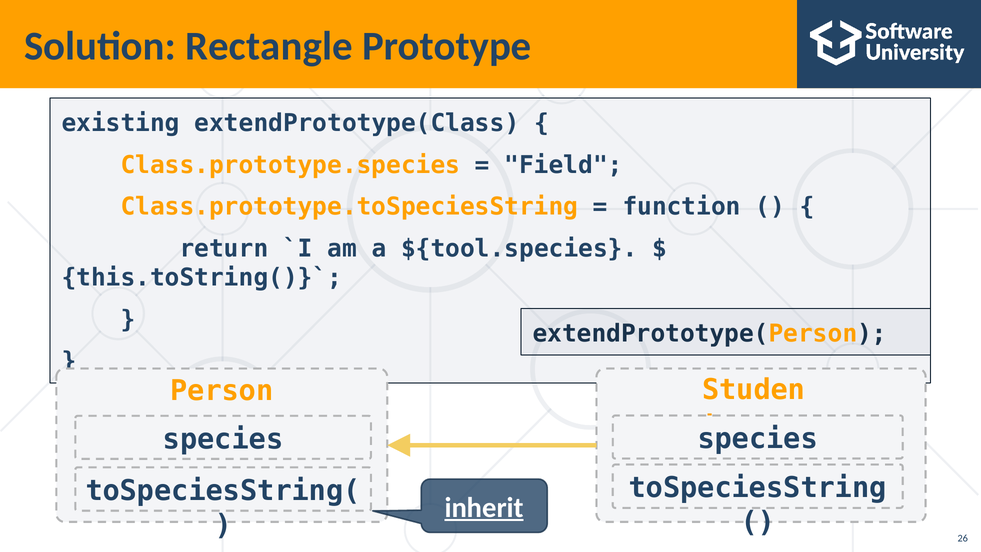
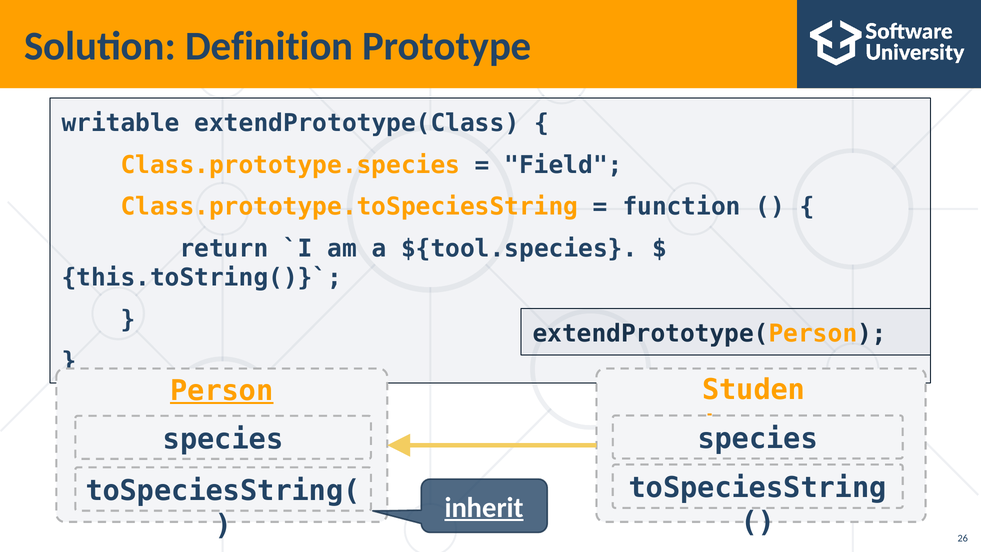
Rectangle: Rectangle -> Definition
existing: existing -> writable
Person underline: none -> present
